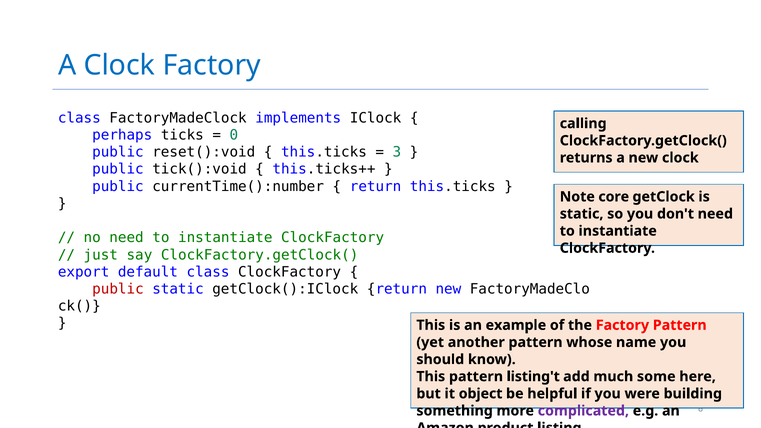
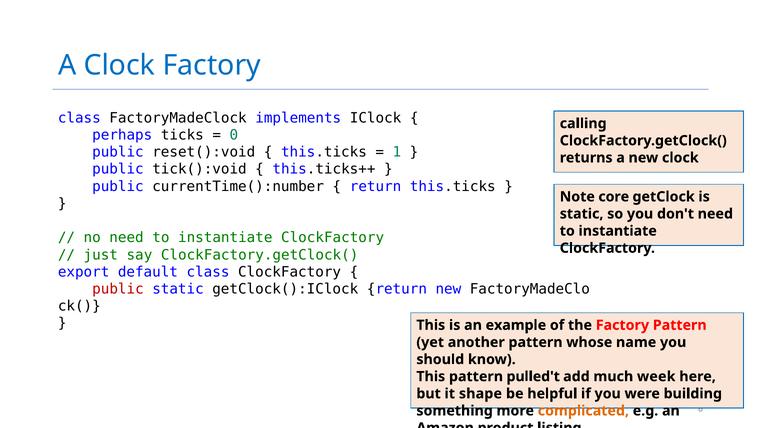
3: 3 -> 1
listing't: listing't -> pulled't
some: some -> week
object: object -> shape
complicated colour: purple -> orange
